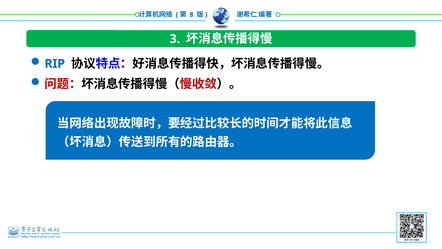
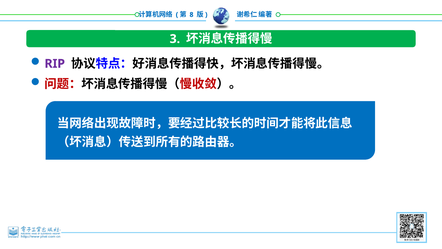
RIP colour: blue -> purple
